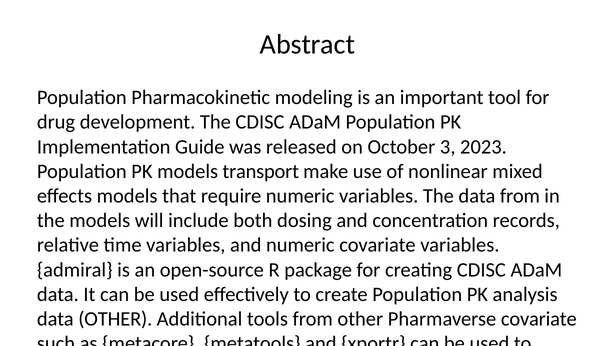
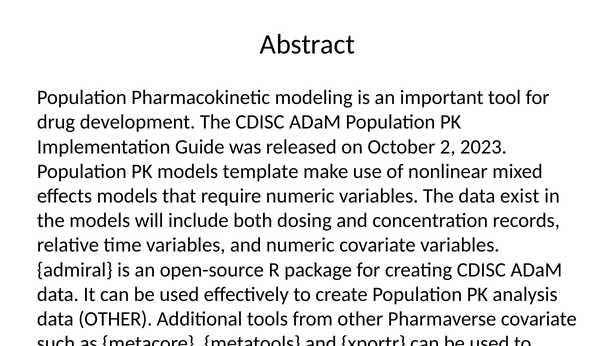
3: 3 -> 2
transport: transport -> template
data from: from -> exist
